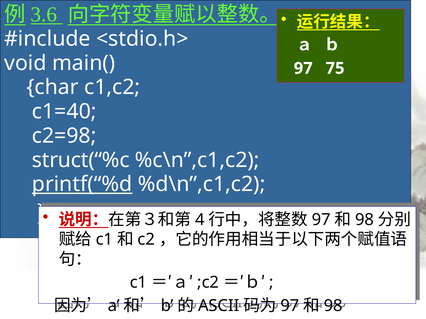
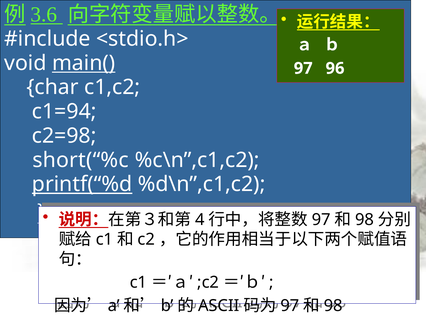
main( underline: none -> present
75: 75 -> 96
c1=40: c1=40 -> c1=94
struct(“%c: struct(“%c -> short(“%c
